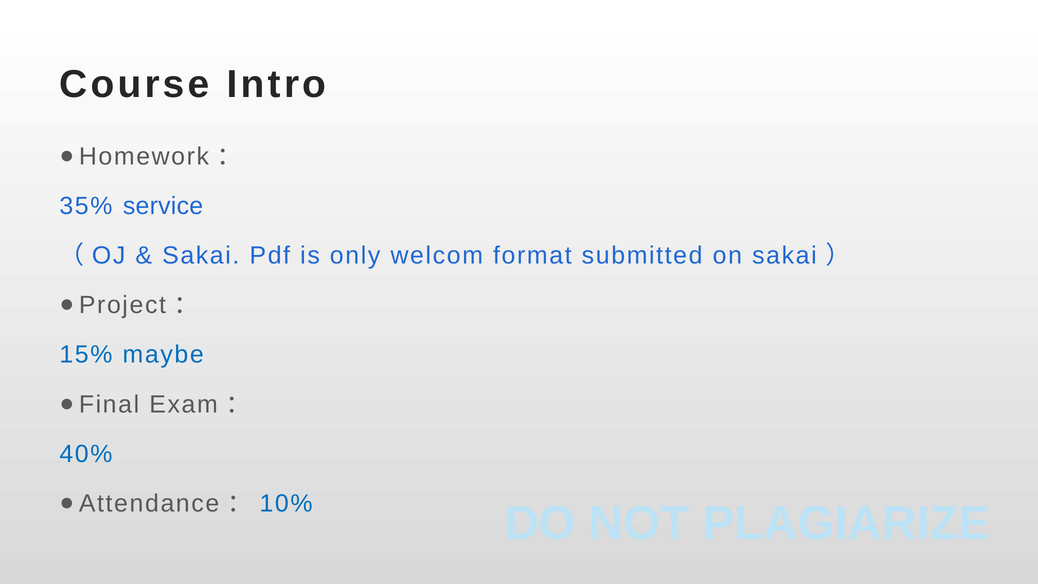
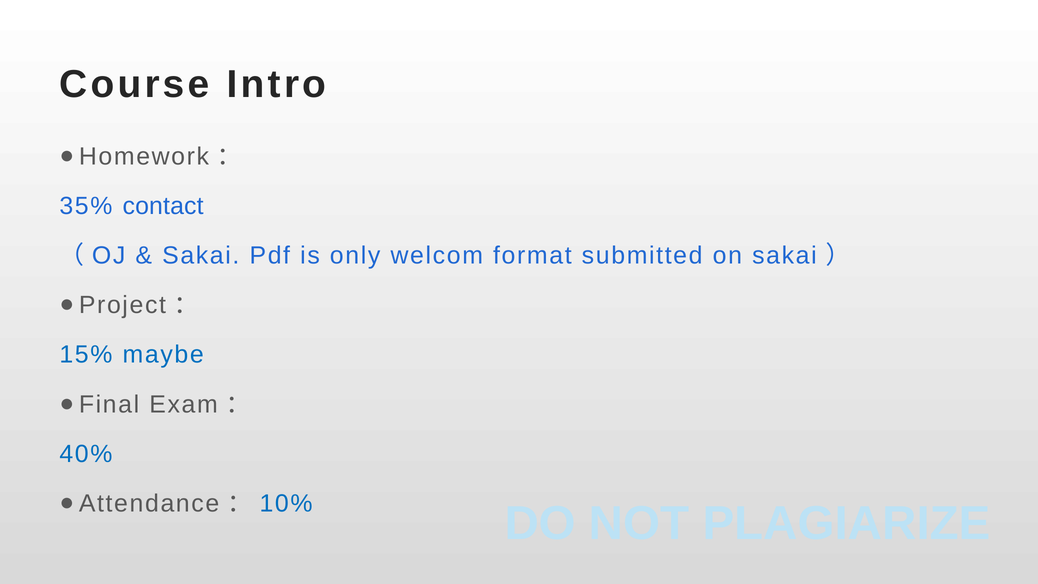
service: service -> contact
